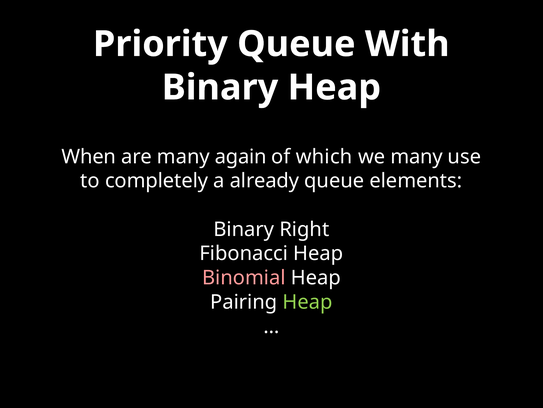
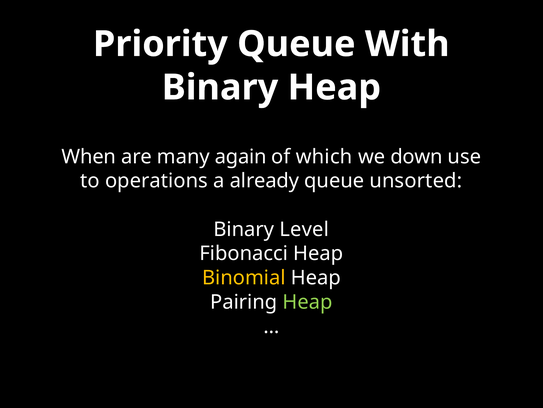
we many: many -> down
completely: completely -> operations
elements: elements -> unsorted
Right: Right -> Level
Binomial colour: pink -> yellow
